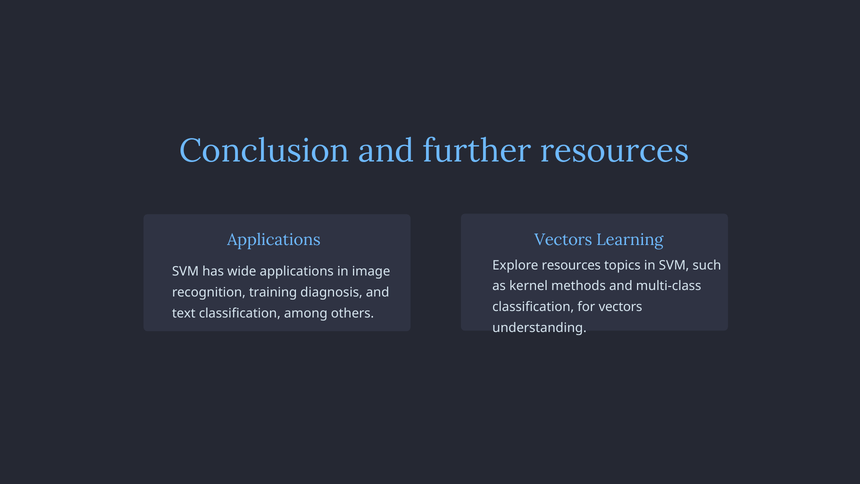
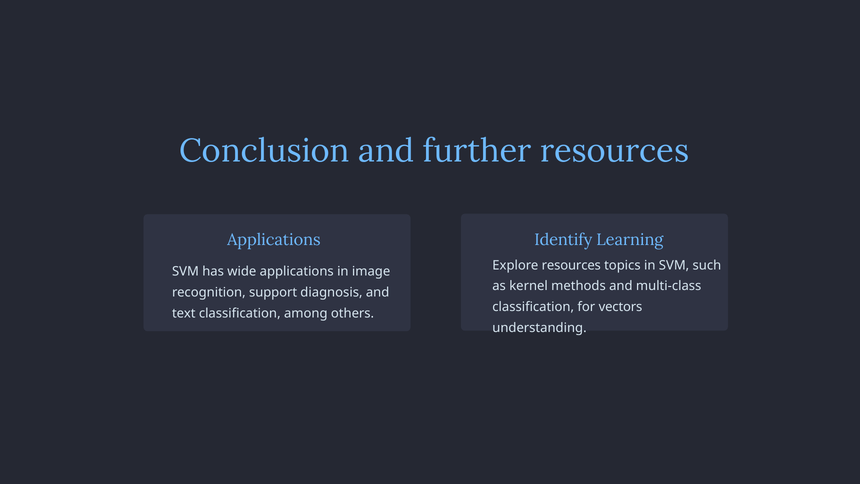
Vectors at (563, 240): Vectors -> Identify
training: training -> support
